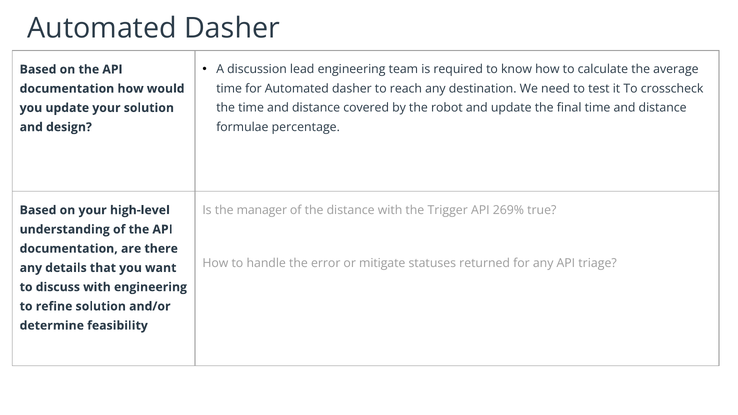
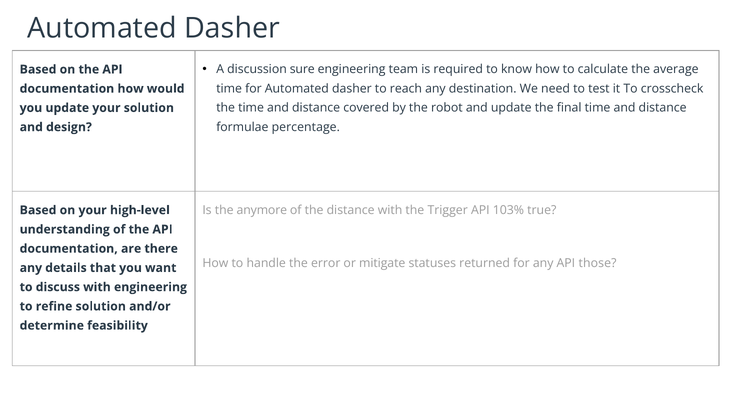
lead: lead -> sure
manager: manager -> anymore
269%: 269% -> 103%
triage: triage -> those
